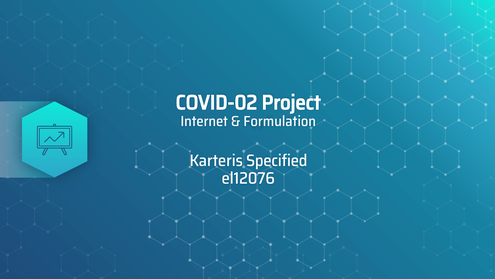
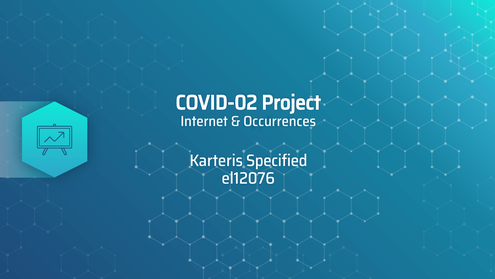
Formulation: Formulation -> Occurrences
